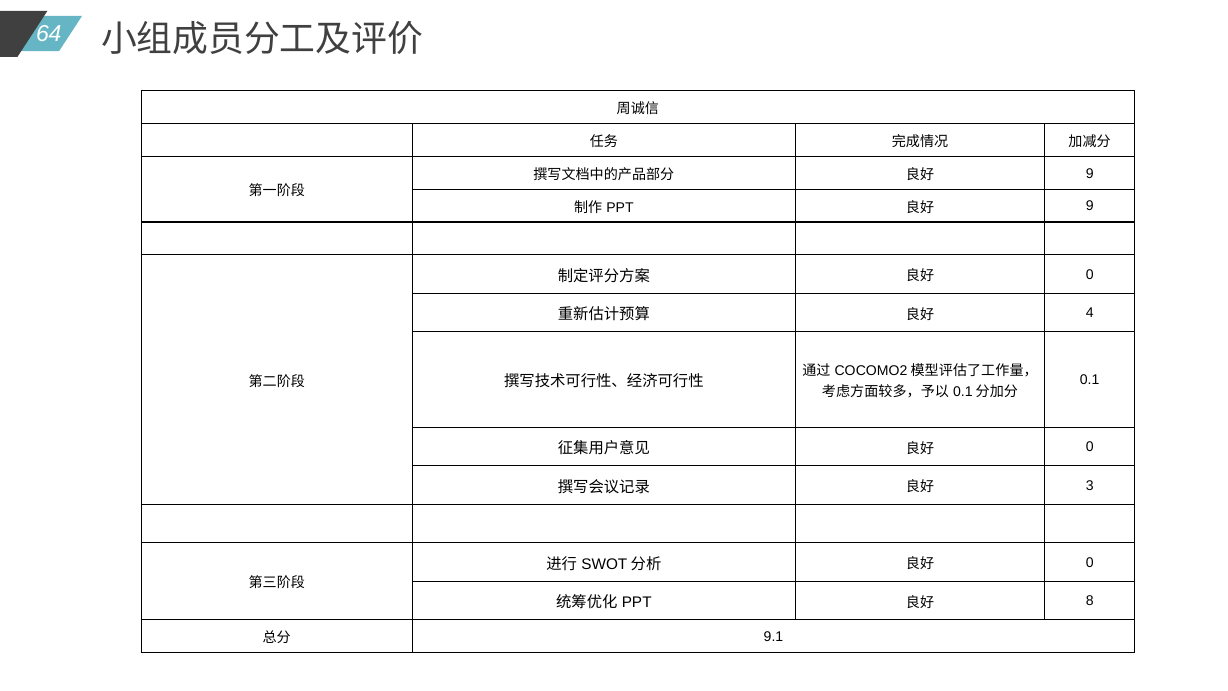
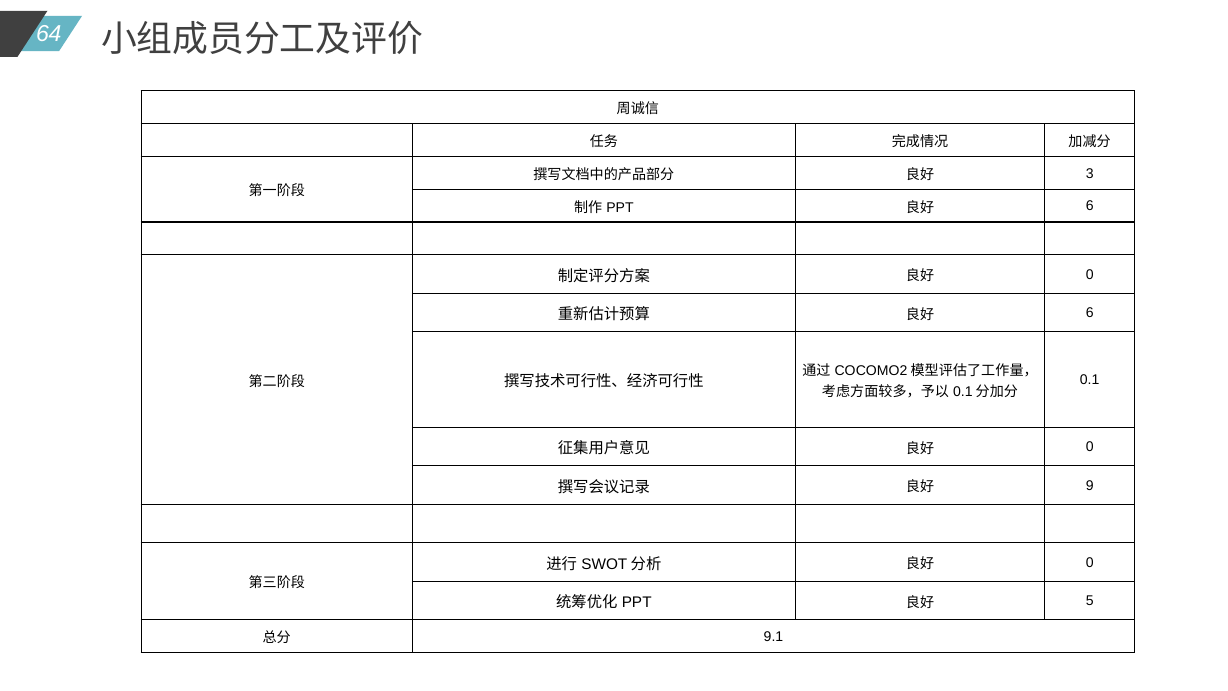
9 at (1090, 173): 9 -> 3
9 at (1090, 206): 9 -> 6
4 at (1090, 313): 4 -> 6
3: 3 -> 9
8: 8 -> 5
